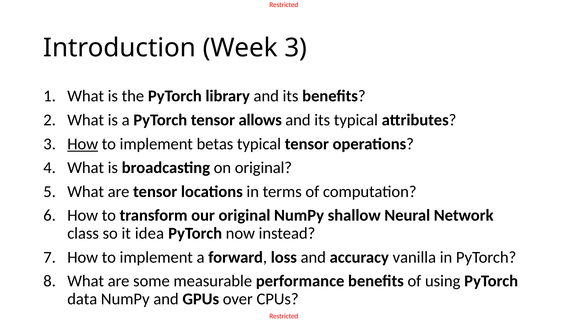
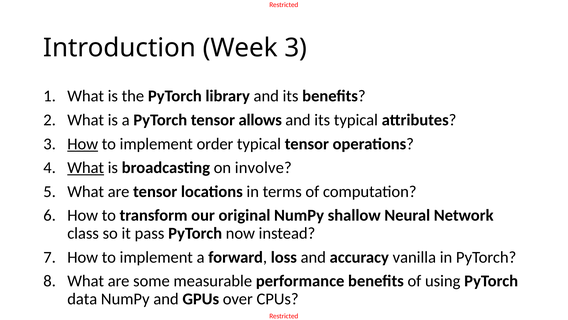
betas: betas -> order
What at (86, 167) underline: none -> present
on original: original -> involve
idea: idea -> pass
